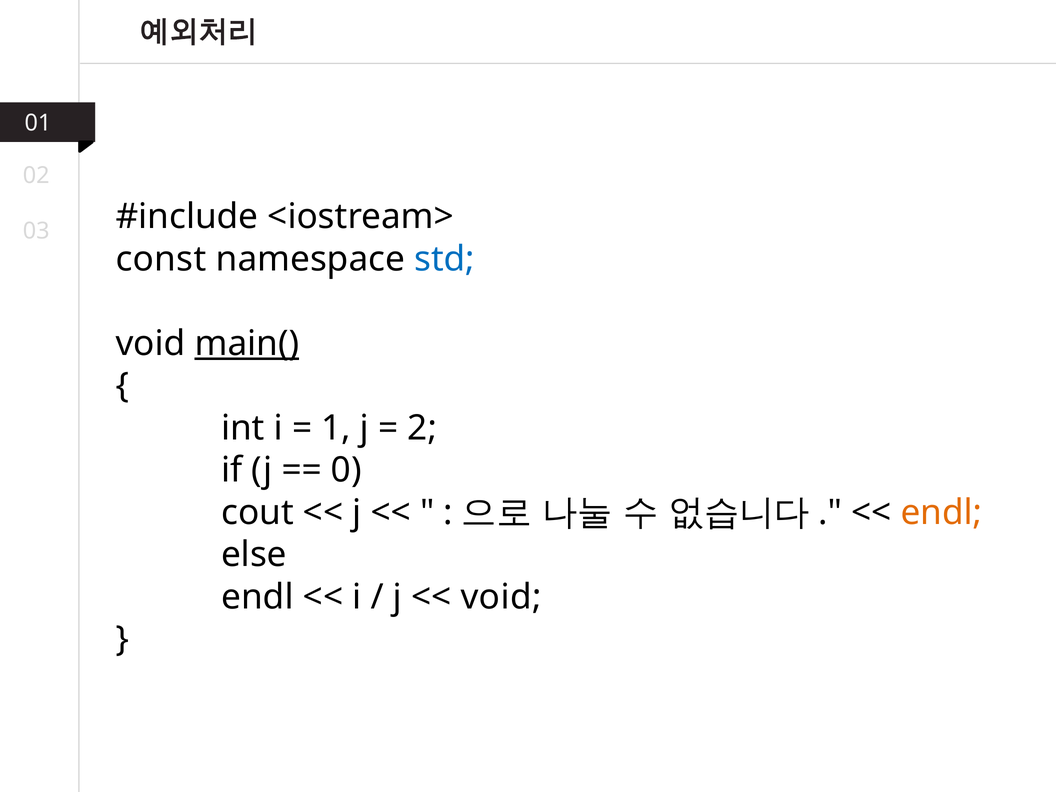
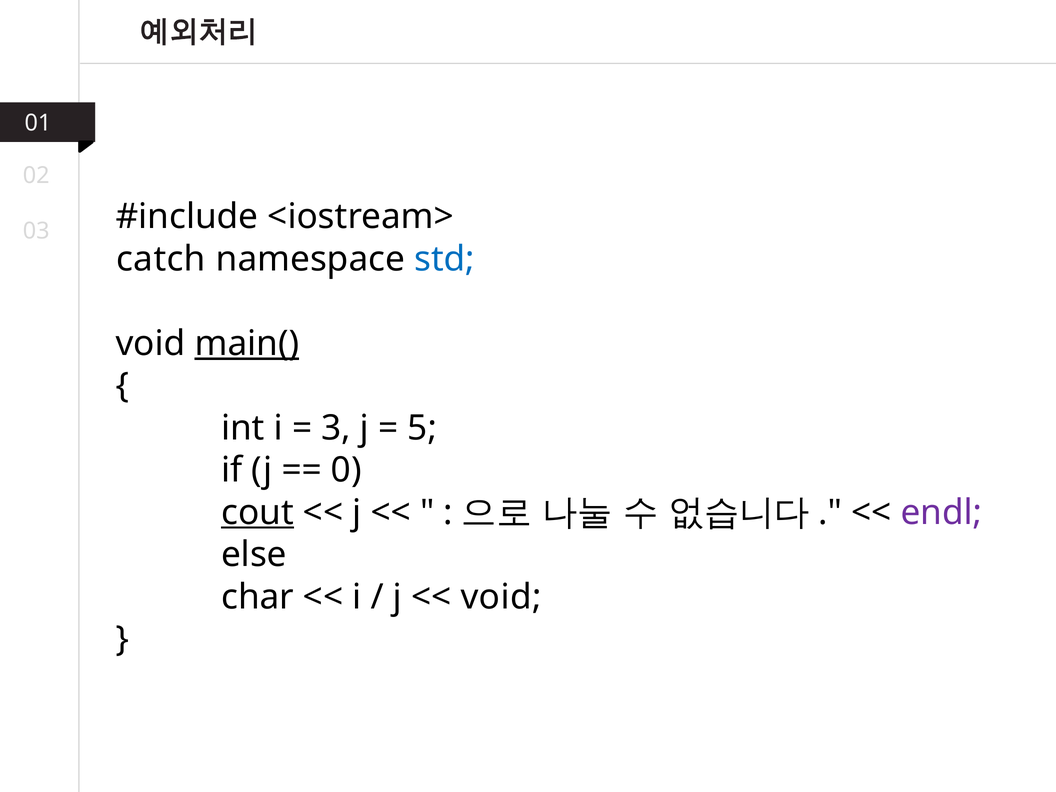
const: const -> catch
1: 1 -> 3
2: 2 -> 5
cout underline: none -> present
endl at (941, 513) colour: orange -> purple
endl at (257, 597): endl -> char
